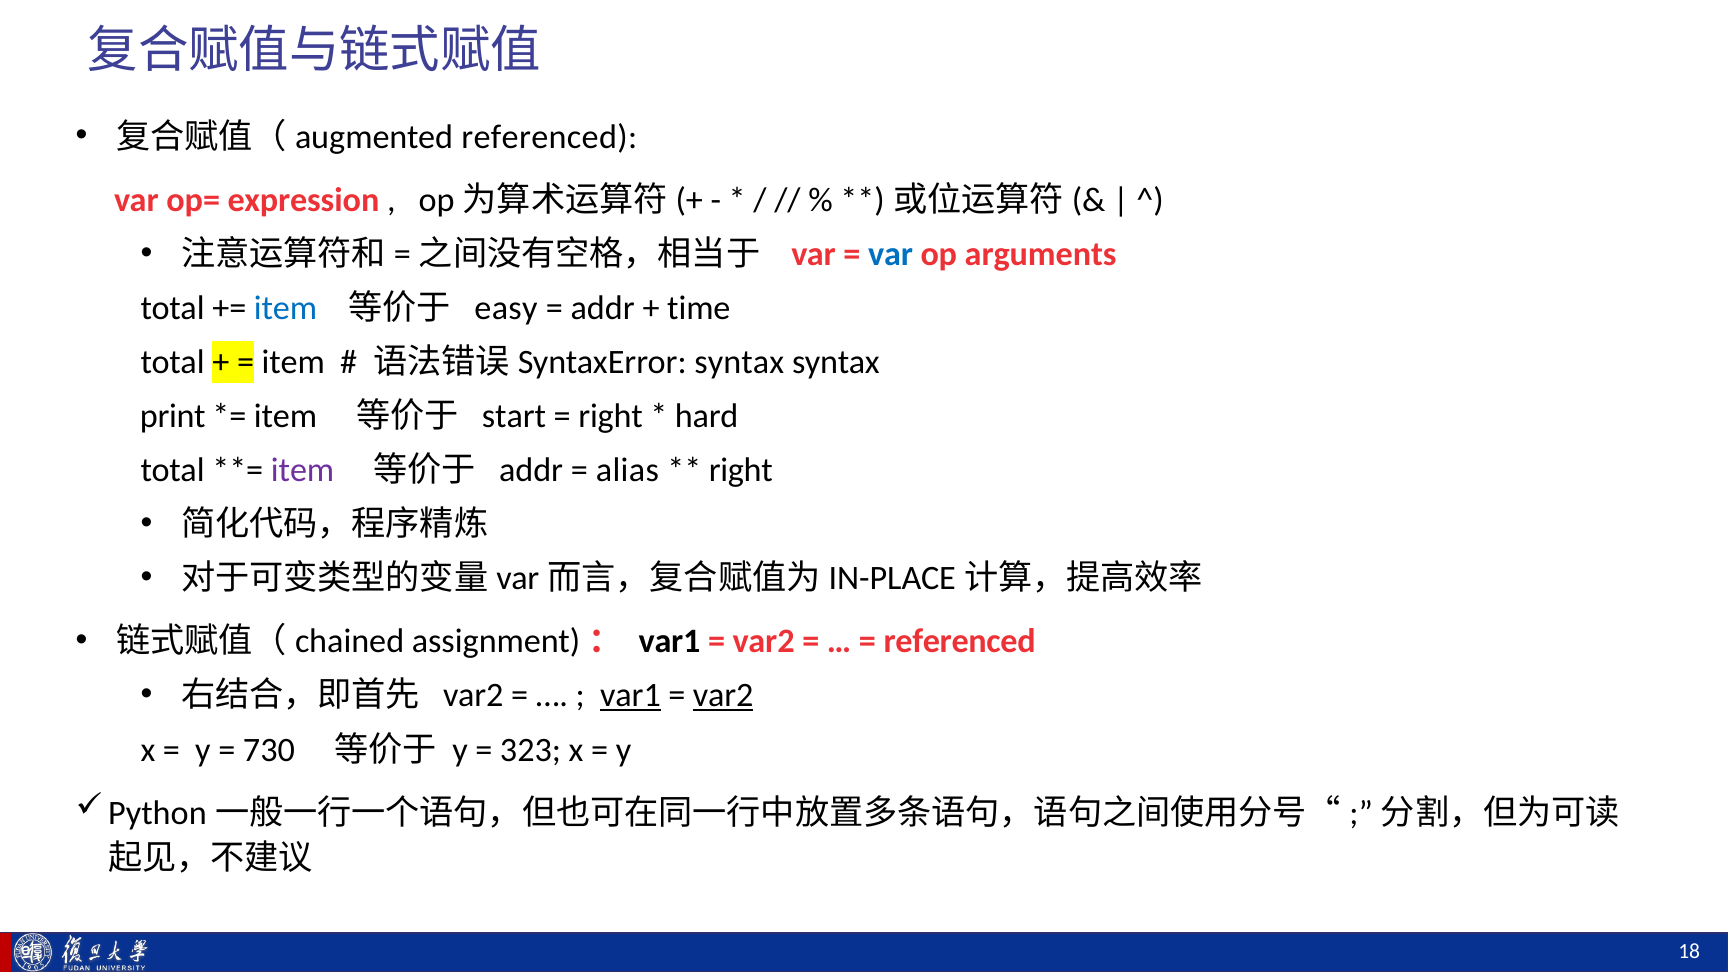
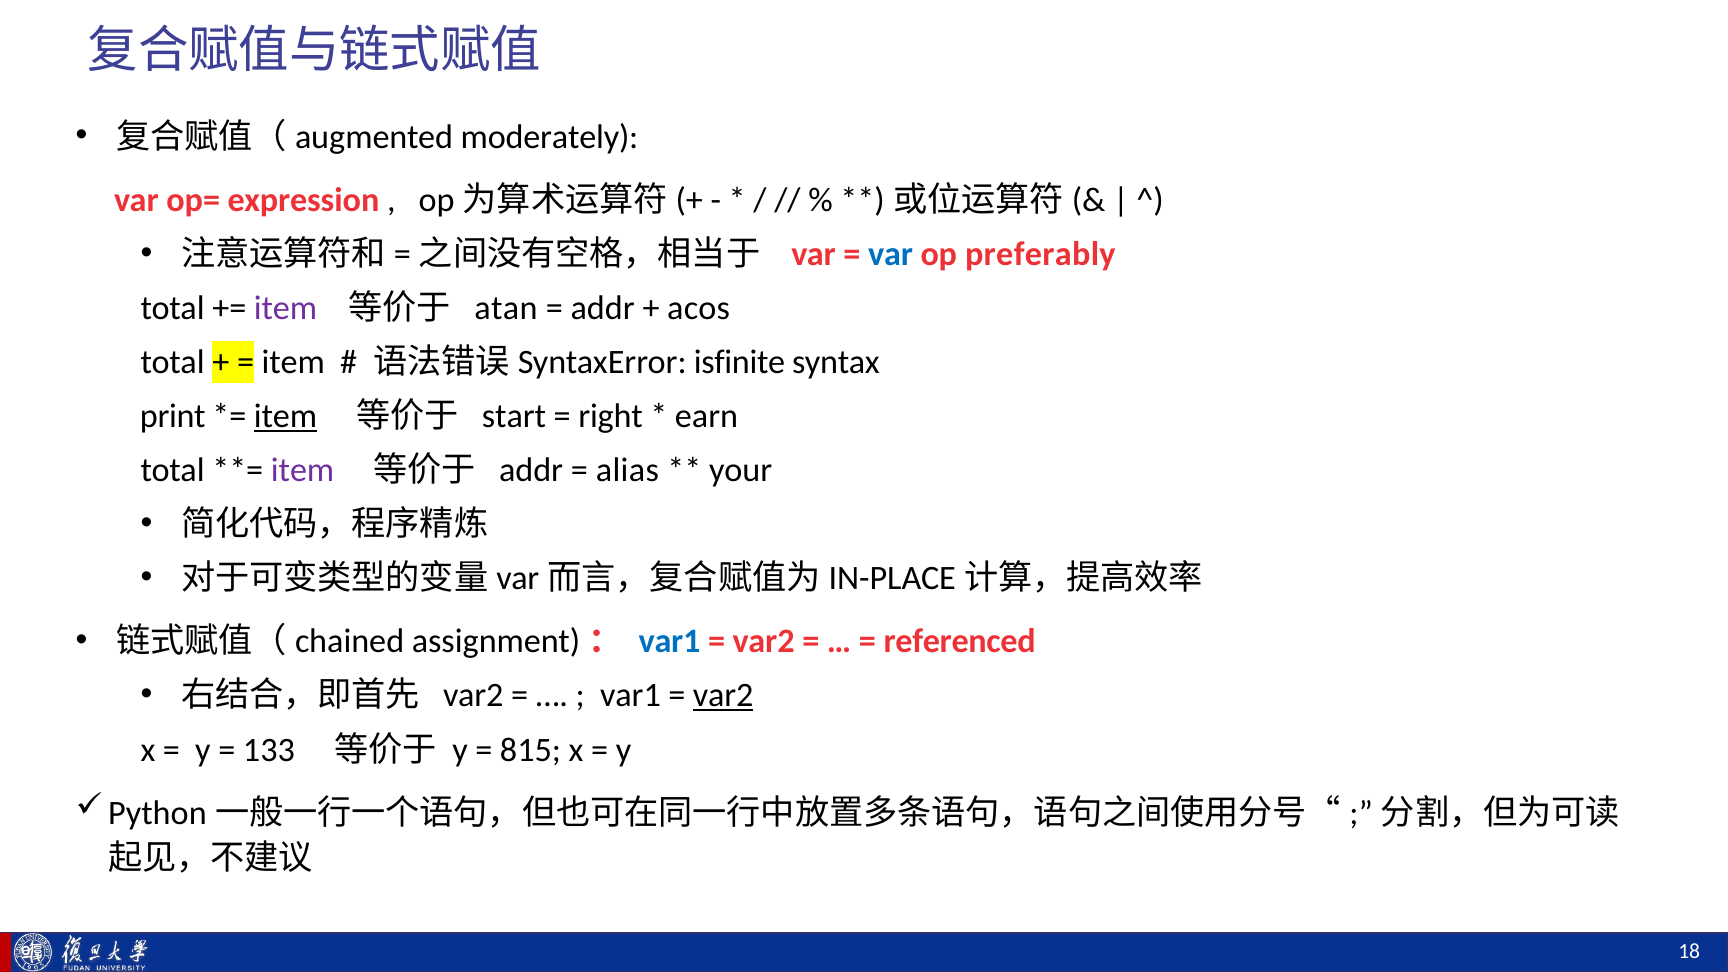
referenced at (549, 137): referenced -> moderately
arguments: arguments -> preferably
item at (286, 308) colour: blue -> purple
easy: easy -> atan
time: time -> acos
syntax at (739, 362): syntax -> isfinite
item at (286, 416) underline: none -> present
hard: hard -> earn
right at (741, 470): right -> your
var1 at (670, 642) colour: black -> blue
var1 at (631, 696) underline: present -> none
730: 730 -> 133
323: 323 -> 815
